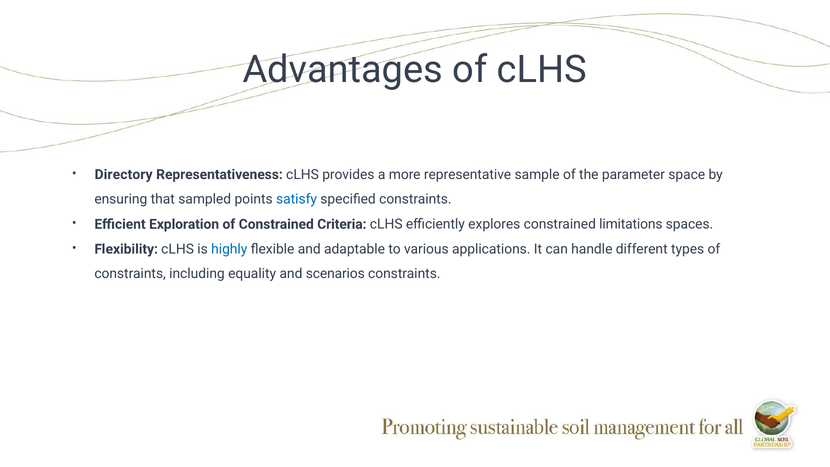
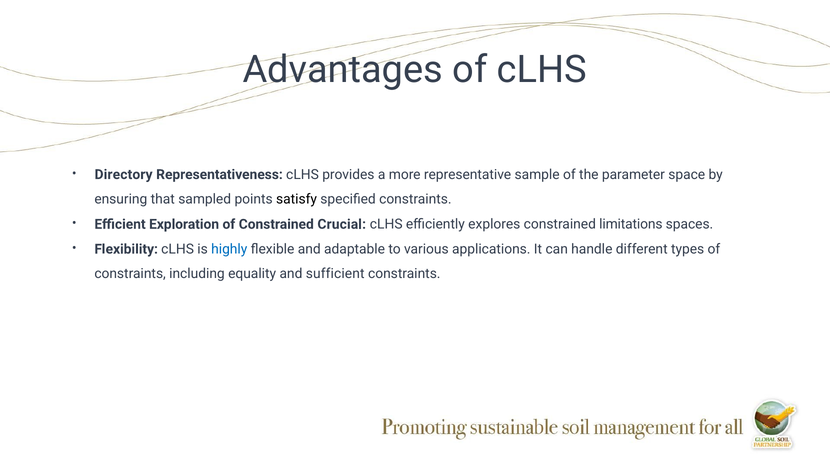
satisfy colour: blue -> black
Criteria: Criteria -> Crucial
scenarios: scenarios -> sufficient
